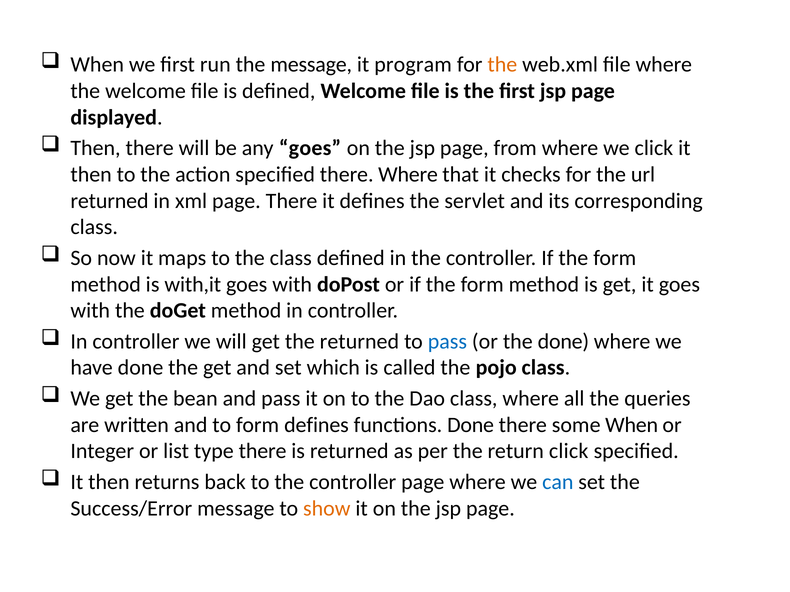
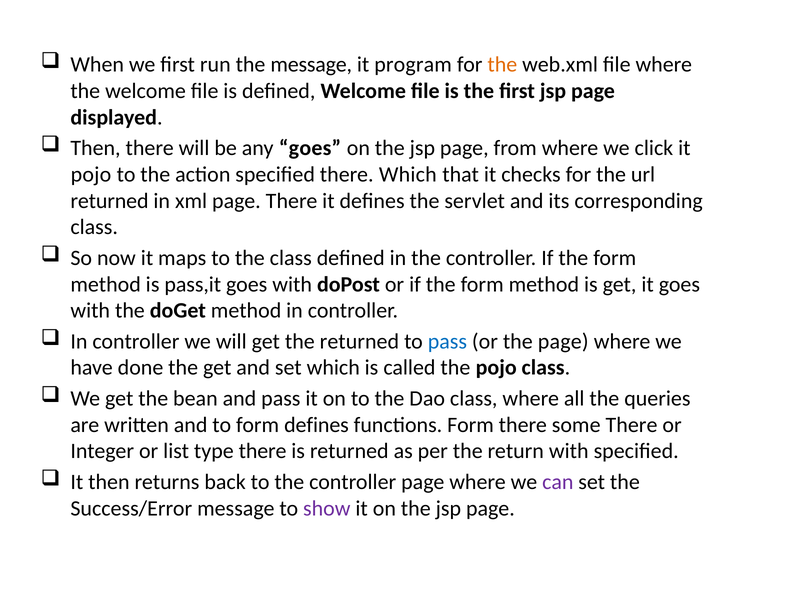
then at (91, 175): then -> pojo
there Where: Where -> Which
with,it: with,it -> pass,it
the done: done -> page
functions Done: Done -> Form
some When: When -> There
return click: click -> with
can colour: blue -> purple
show colour: orange -> purple
